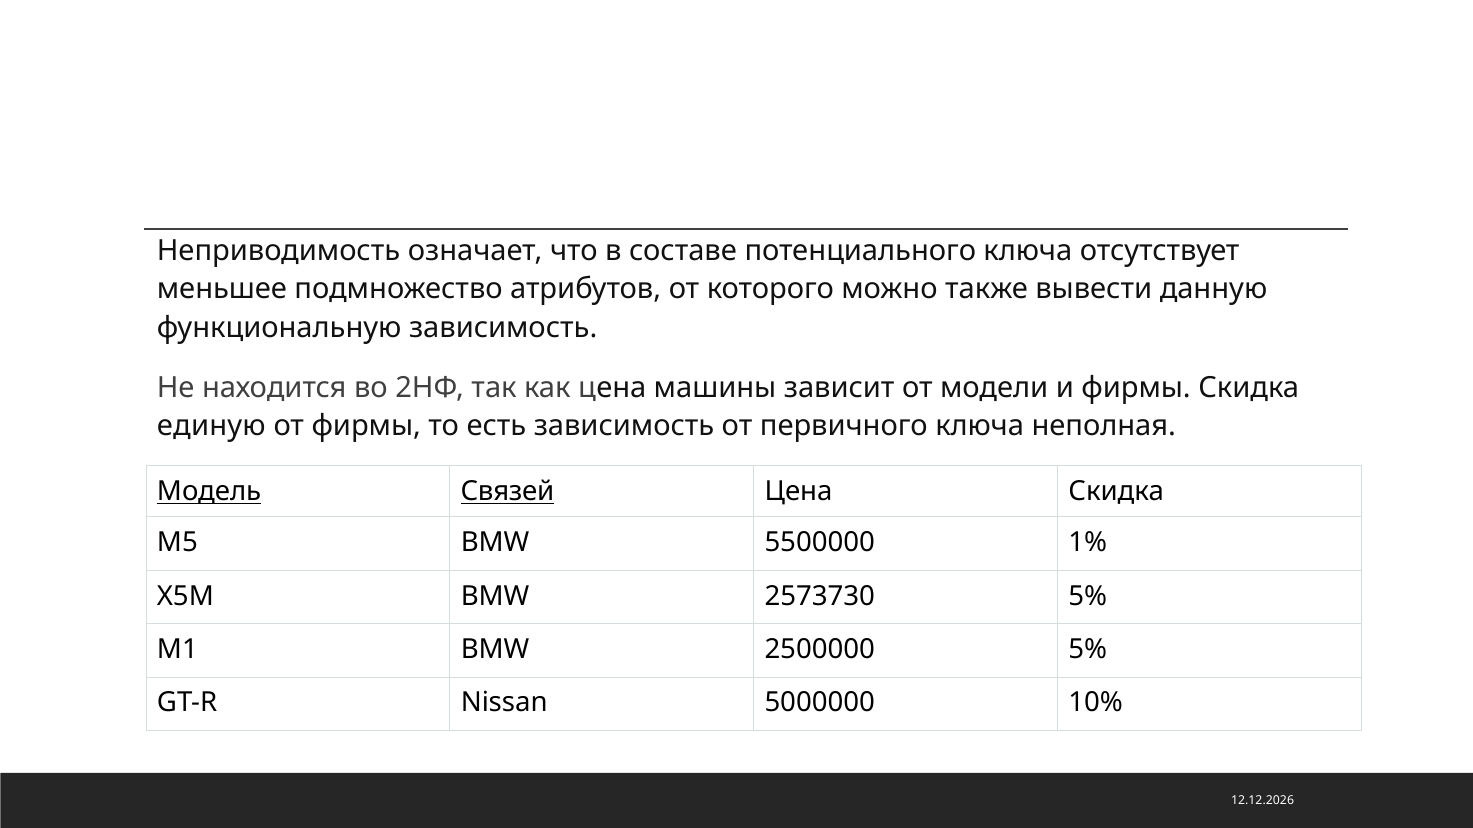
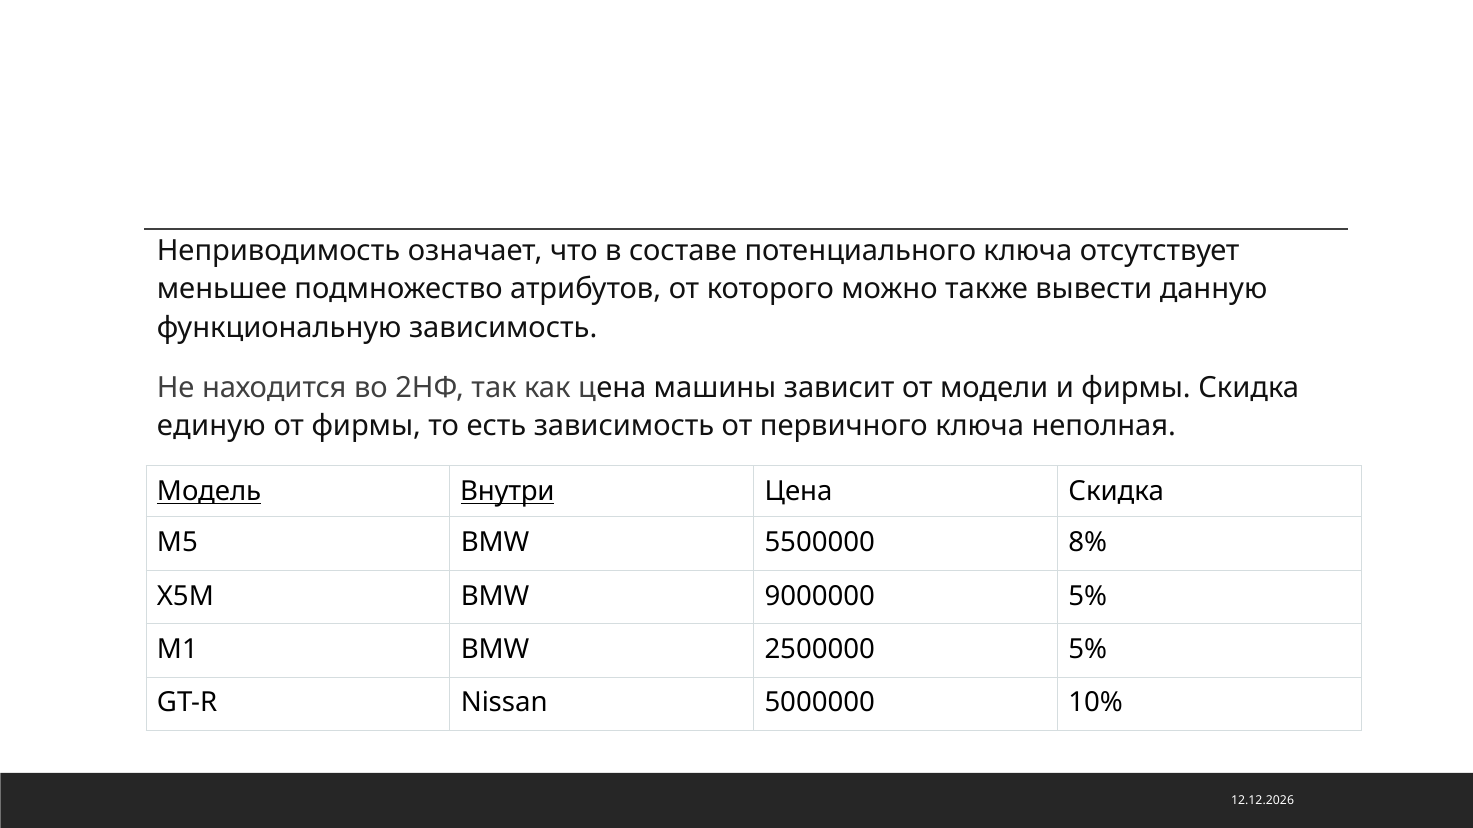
Связей: Связей -> Внутри
1%: 1% -> 8%
2573730: 2573730 -> 9000000
